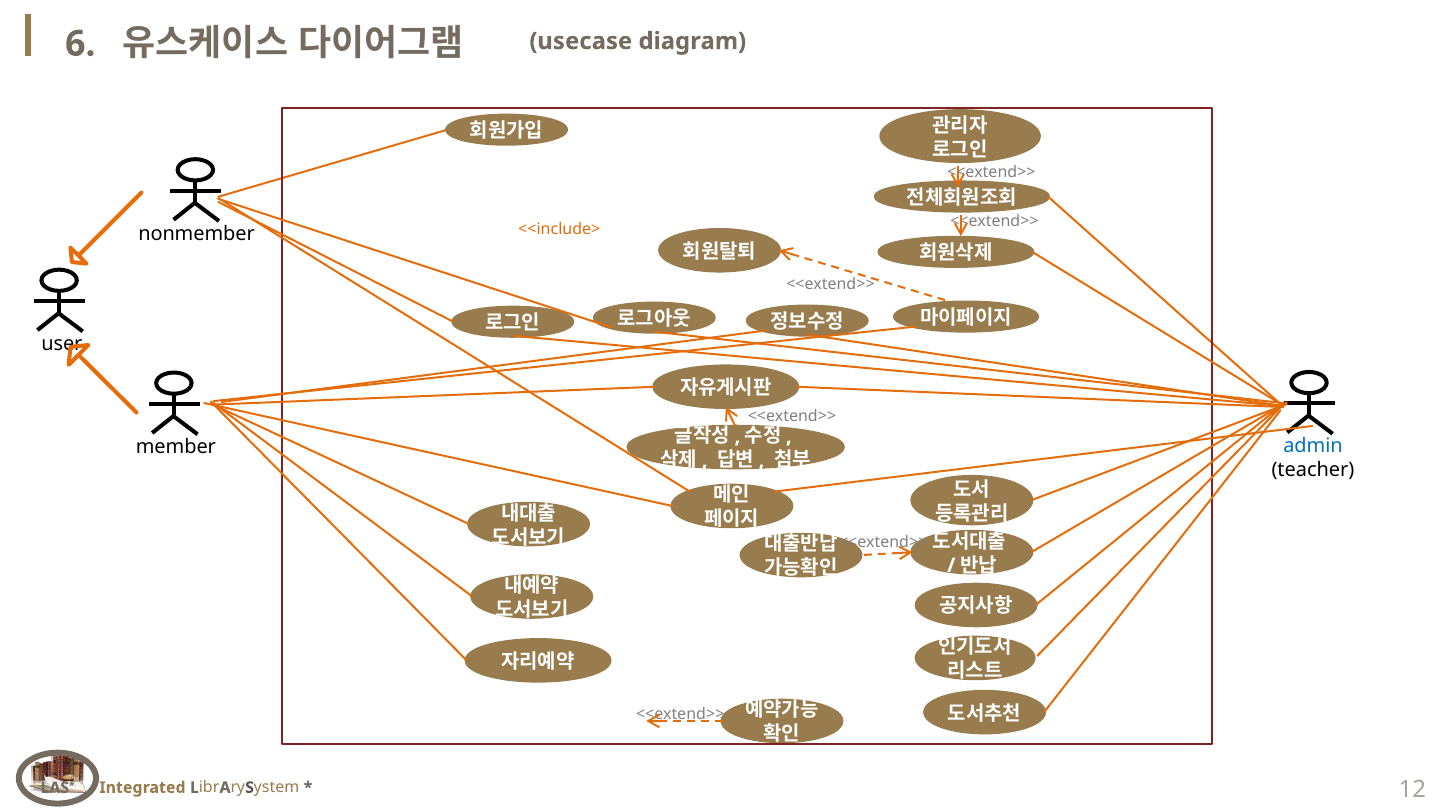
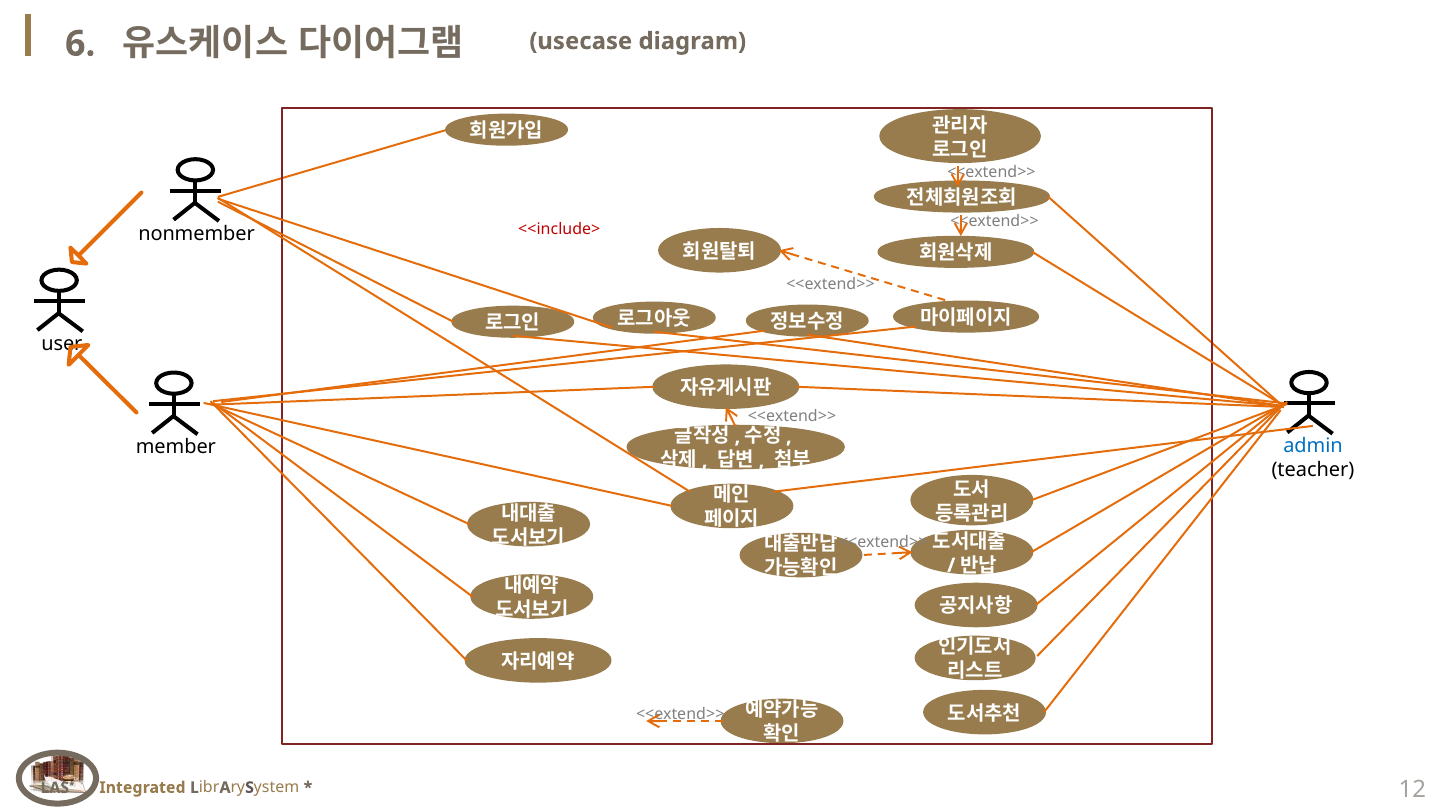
<<include> colour: orange -> red
